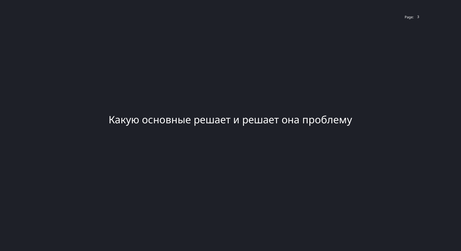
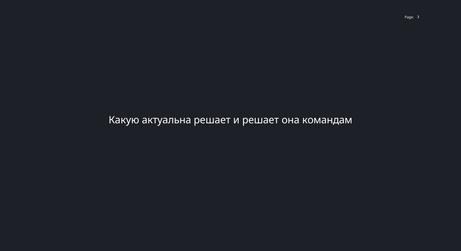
основные: основные -> актуальна
проблему: проблему -> командам
